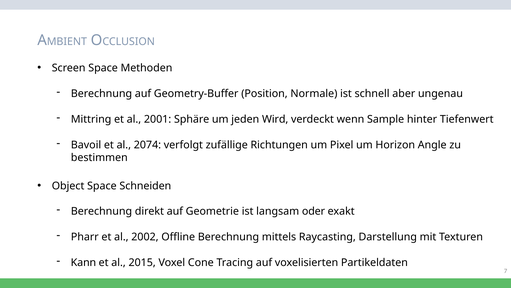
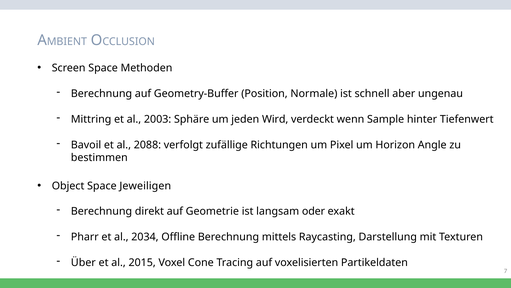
2001: 2001 -> 2003
2074: 2074 -> 2088
Schneiden: Schneiden -> Jeweiligen
2002: 2002 -> 2034
Kann: Kann -> Über
